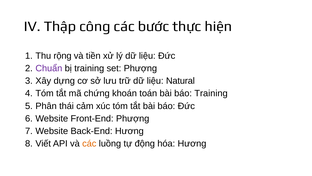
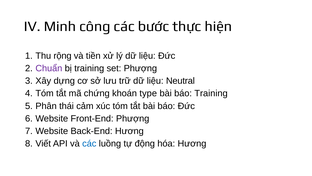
Thập: Thập -> Minh
Natural: Natural -> Neutral
toán: toán -> type
các at (89, 143) colour: orange -> blue
